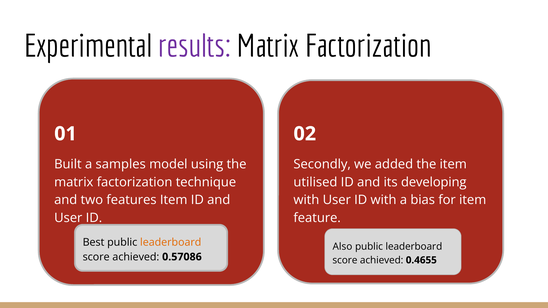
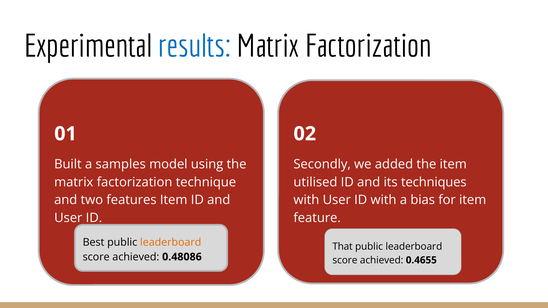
results colour: purple -> blue
developing: developing -> techniques
Also: Also -> That
0.57086: 0.57086 -> 0.48086
